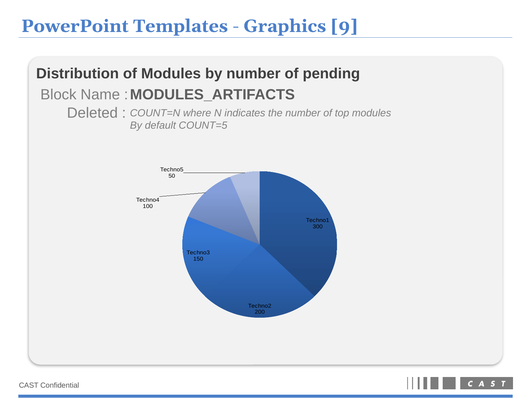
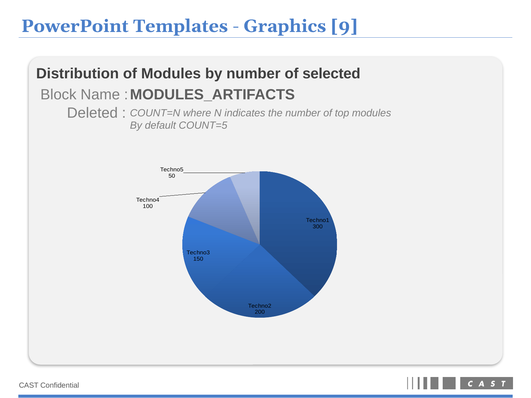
pending: pending -> selected
